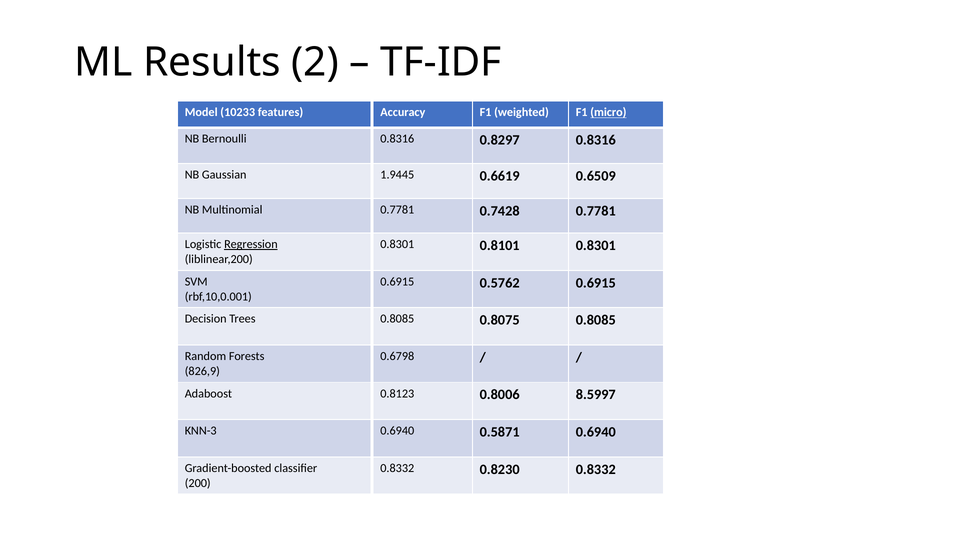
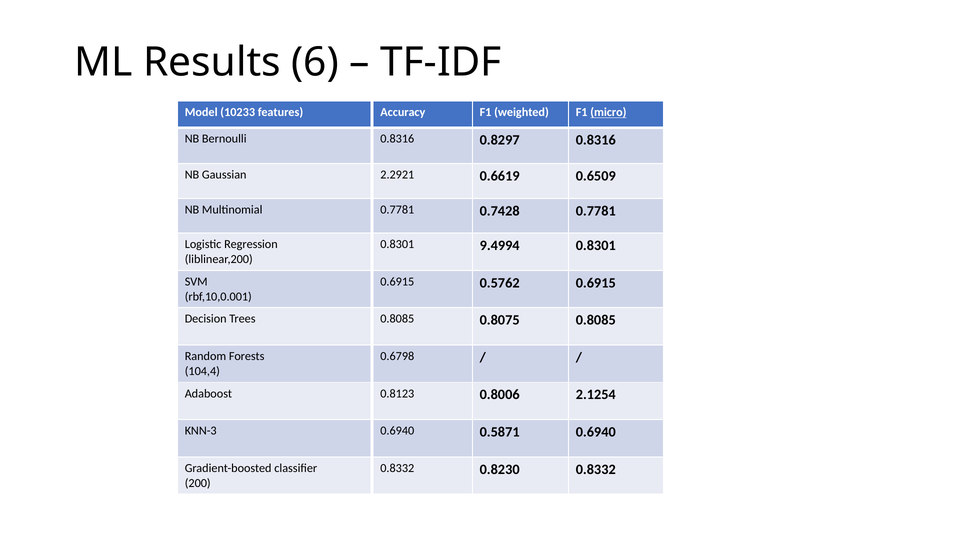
2: 2 -> 6
1.9445: 1.9445 -> 2.2921
Regression underline: present -> none
0.8101: 0.8101 -> 9.4994
826,9: 826,9 -> 104,4
8.5997: 8.5997 -> 2.1254
